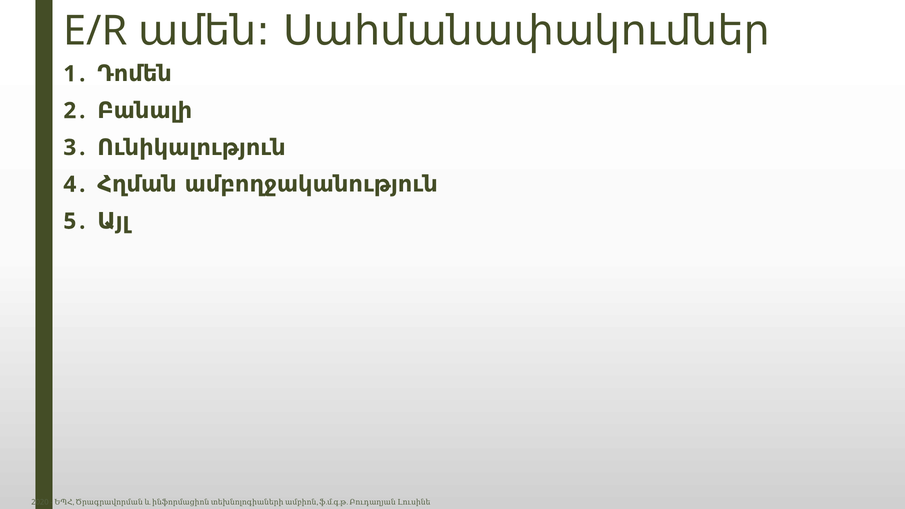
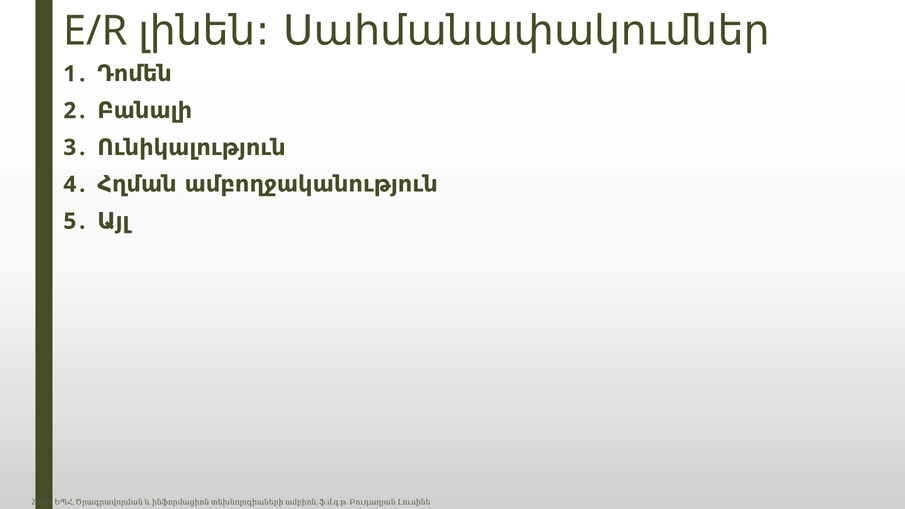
ամեն: ամեն -> լինեն
